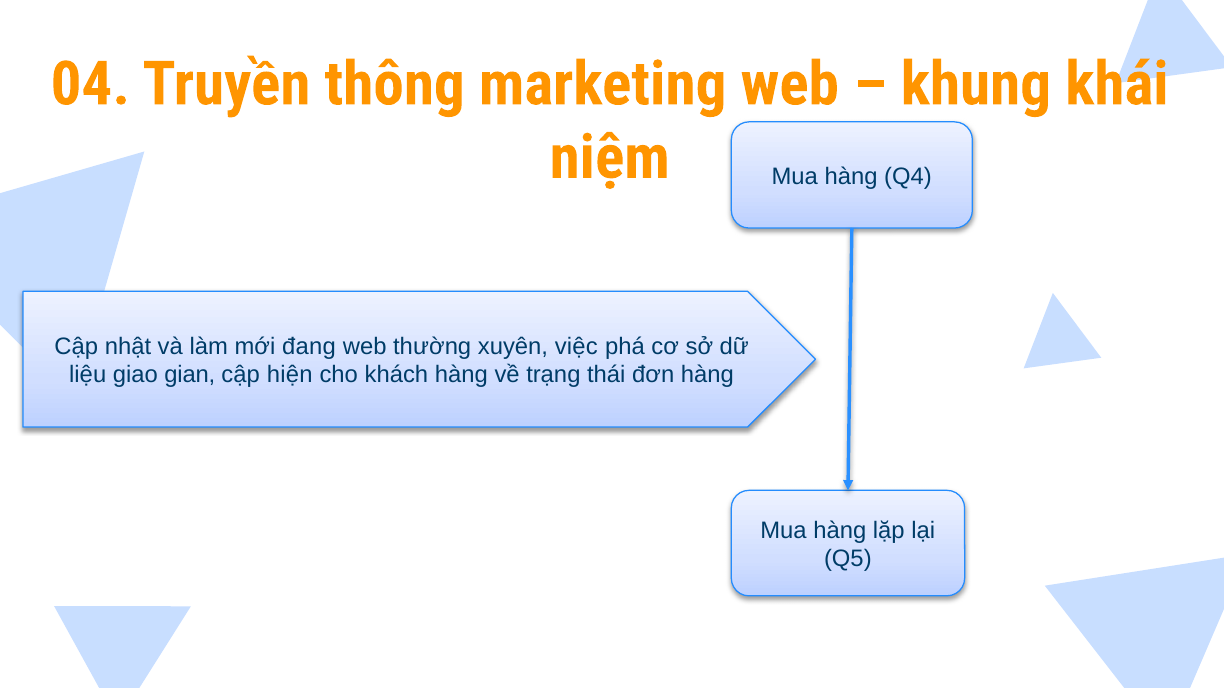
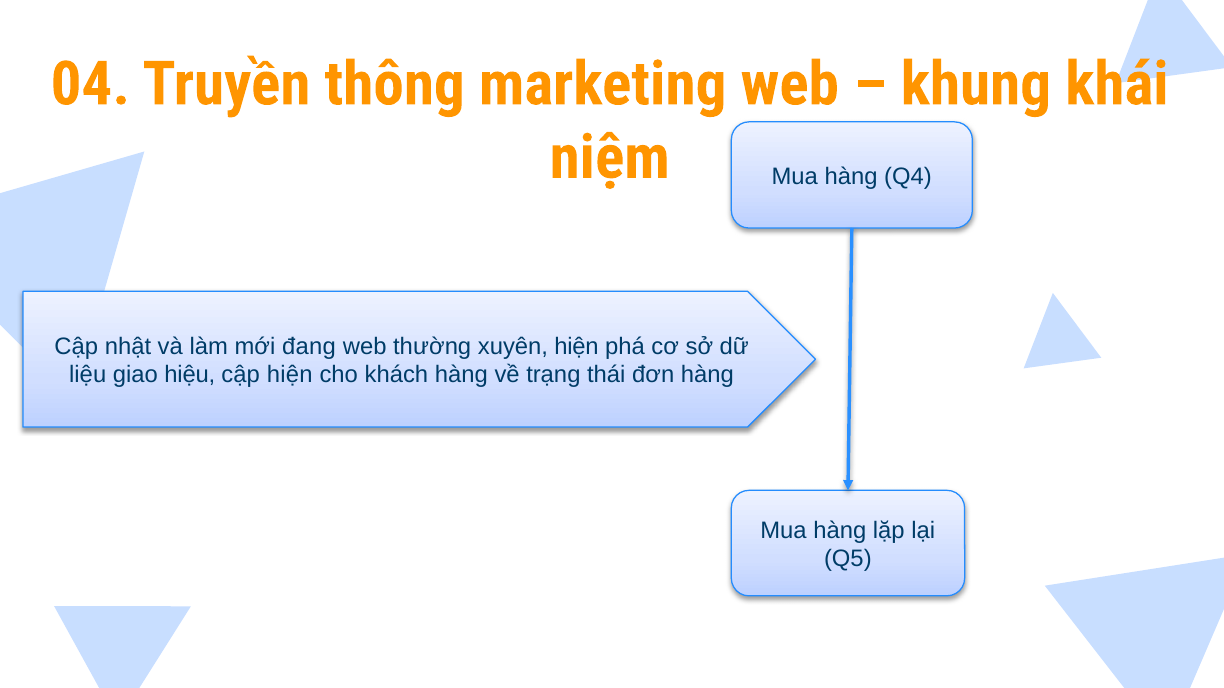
xuyên việc: việc -> hiện
gian: gian -> hiệu
